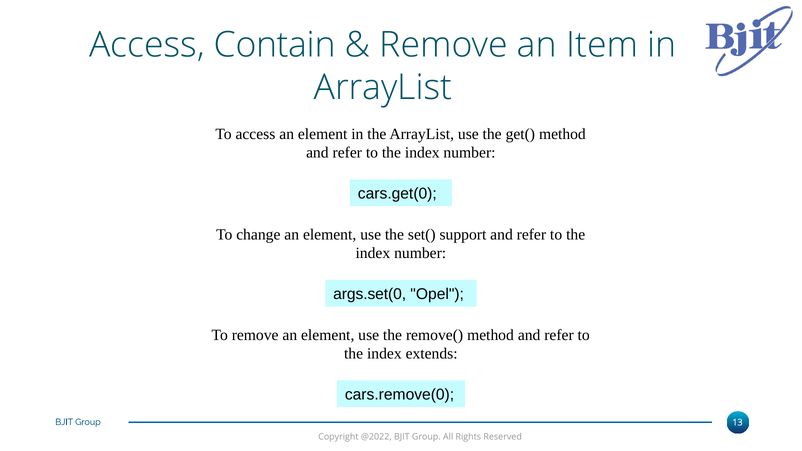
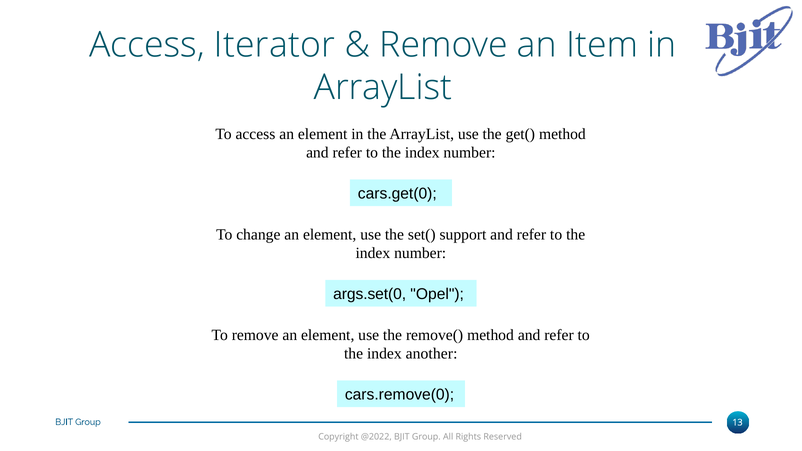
Contain: Contain -> Iterator
extends: extends -> another
